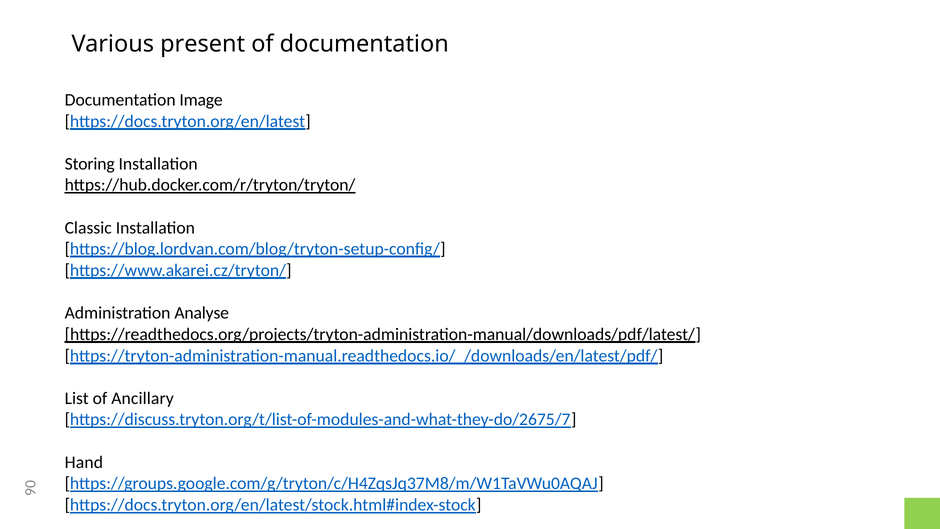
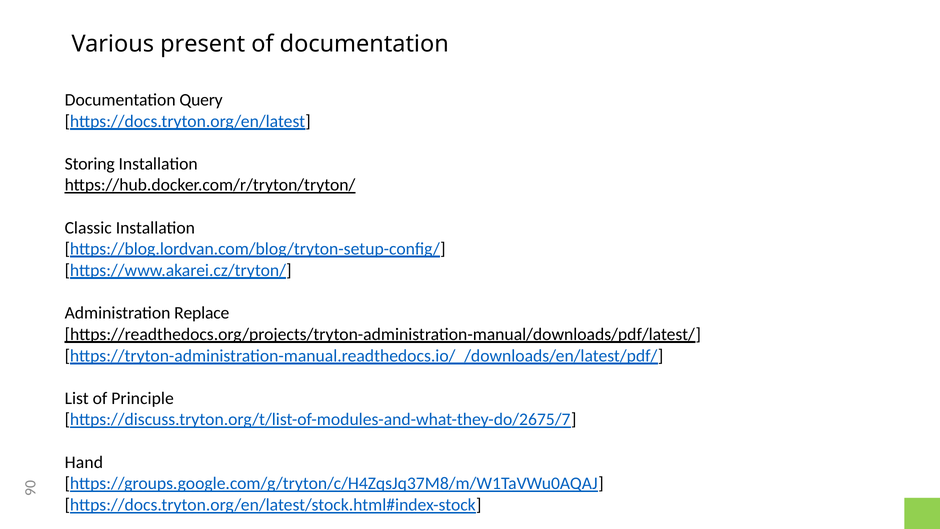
Image: Image -> Query
Analyse: Analyse -> Replace
Ancillary: Ancillary -> Principle
